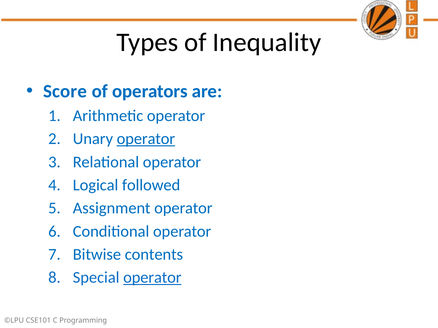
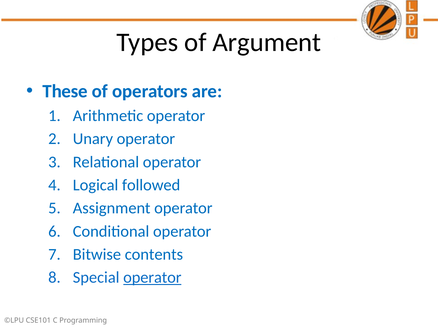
Inequality: Inequality -> Argument
Score: Score -> These
operator at (146, 139) underline: present -> none
